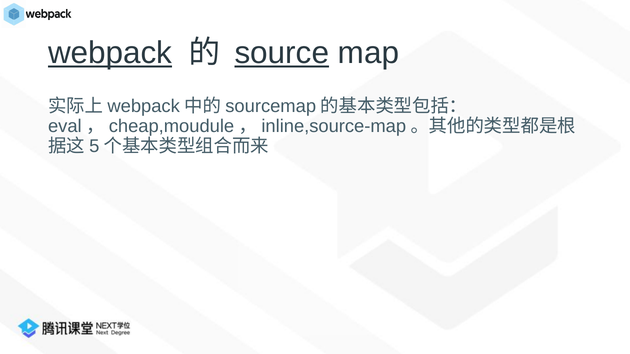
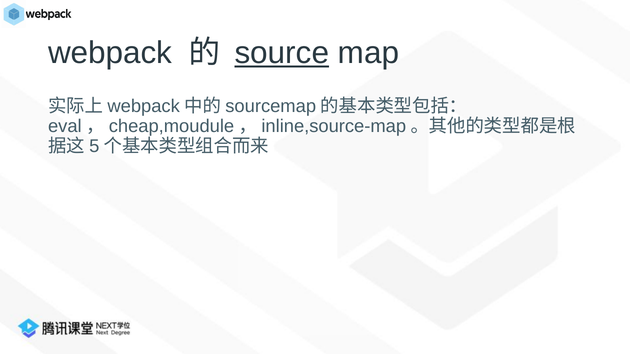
webpack at (110, 53) underline: present -> none
